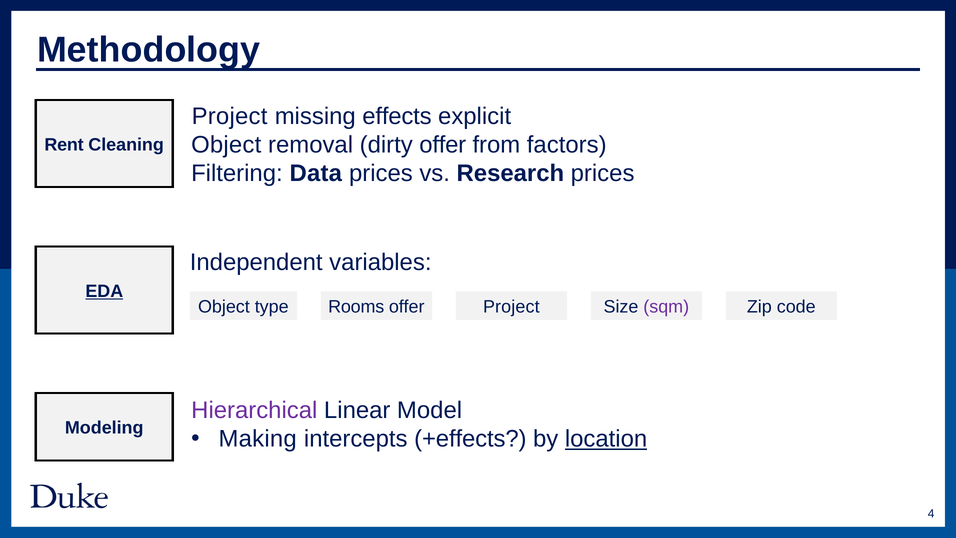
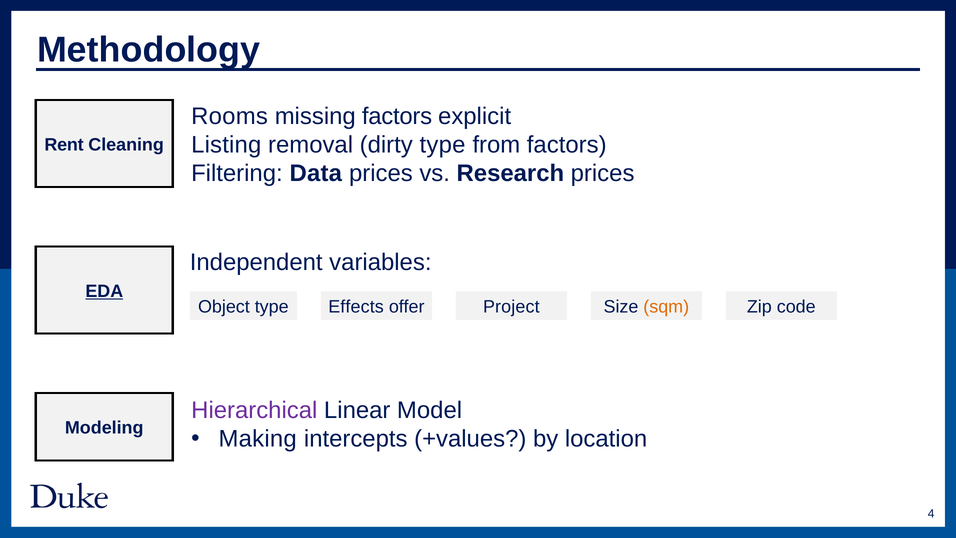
Project at (230, 116): Project -> Rooms
missing effects: effects -> factors
Object at (226, 145): Object -> Listing
dirty offer: offer -> type
Rooms: Rooms -> Effects
sqm colour: purple -> orange
+effects: +effects -> +values
location underline: present -> none
